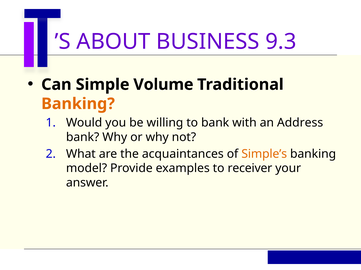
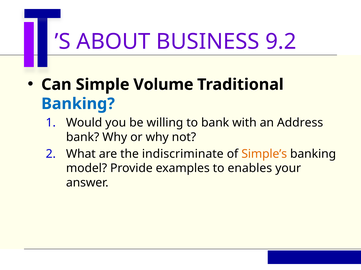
9.3: 9.3 -> 9.2
Banking at (78, 104) colour: orange -> blue
acquaintances: acquaintances -> indiscriminate
receiver: receiver -> enables
